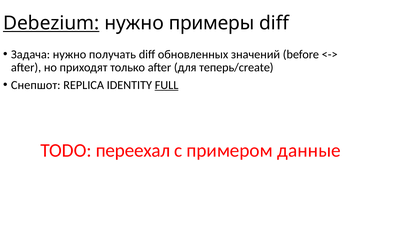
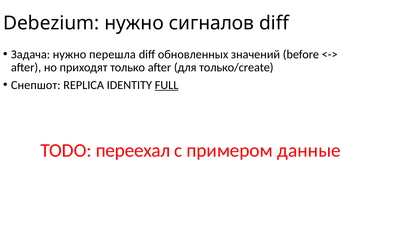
Debezium underline: present -> none
примеры: примеры -> сигналов
получать: получать -> перешла
теперь/create: теперь/create -> только/create
